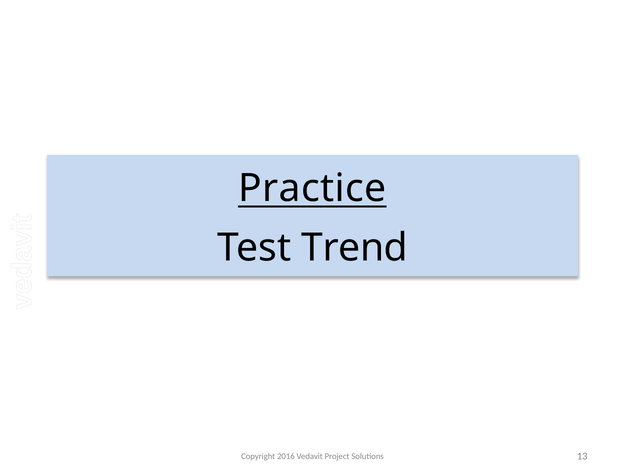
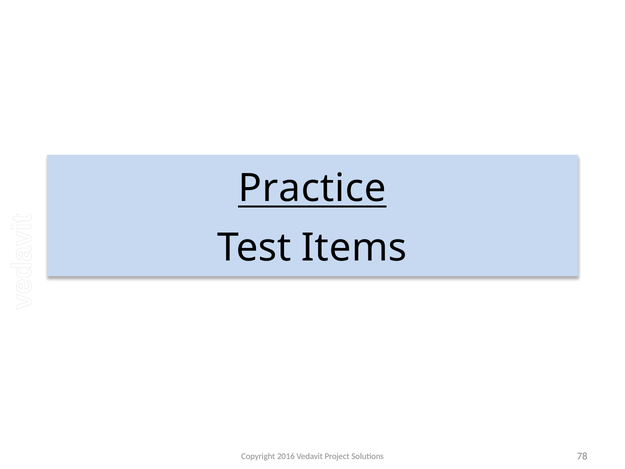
Trend: Trend -> Items
13: 13 -> 78
